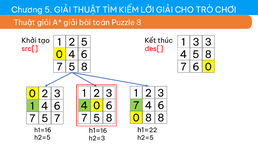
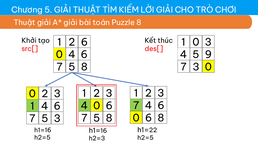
2 5: 5 -> 6
1 3: 3 -> 0
4 5 8: 8 -> 9
7 6: 6 -> 3
8 at (149, 118): 8 -> 6
5 7: 7 -> 3
